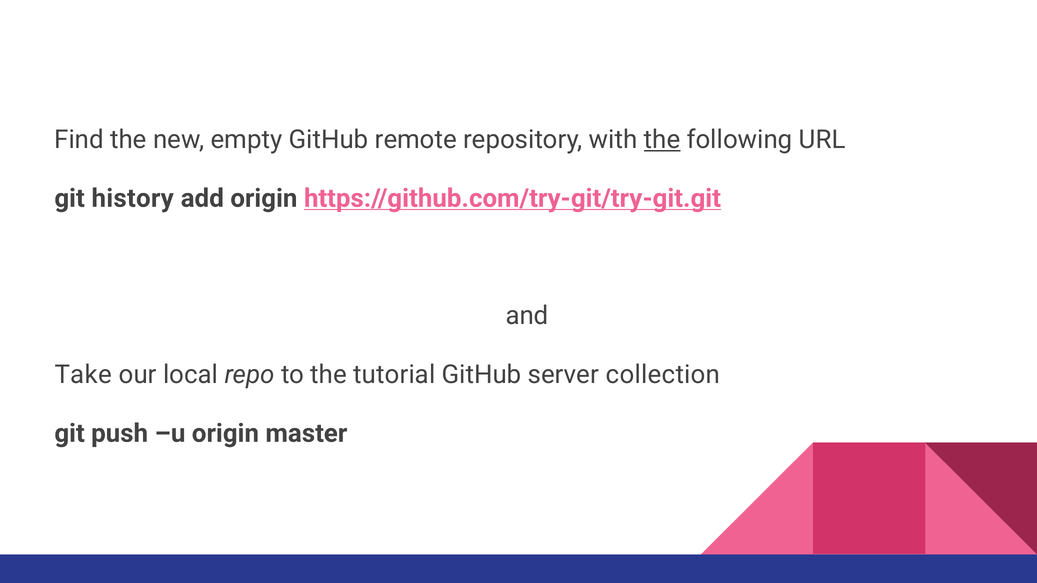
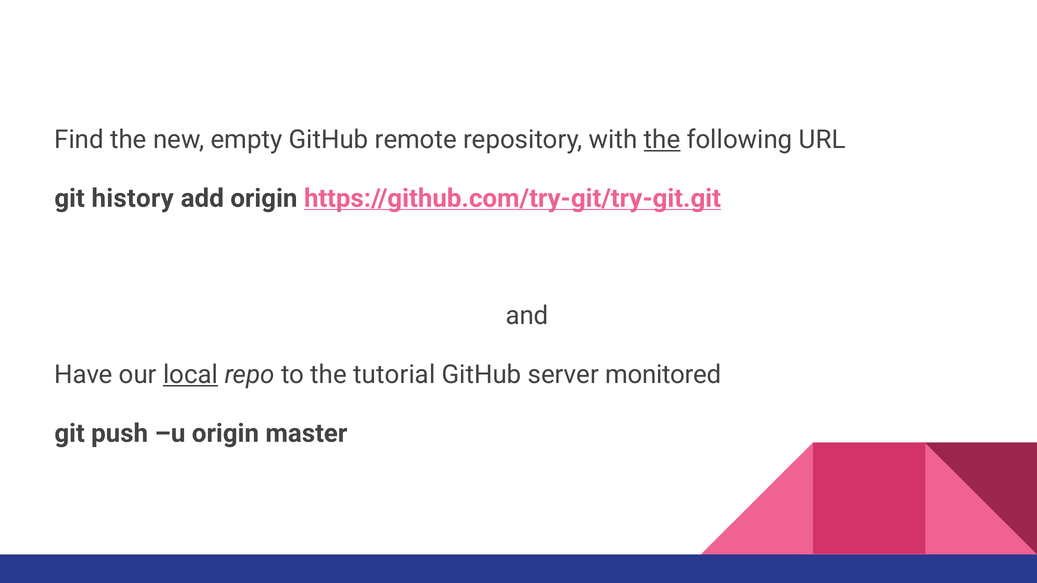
Take: Take -> Have
local underline: none -> present
collection: collection -> monitored
